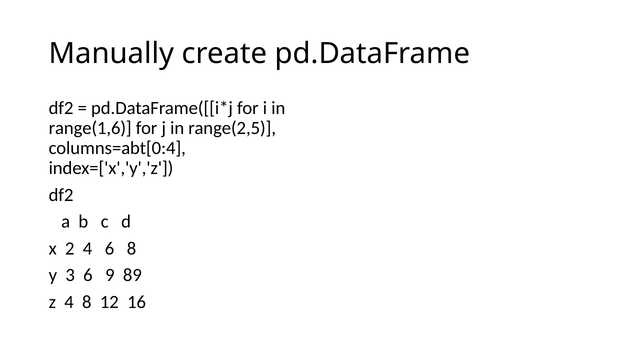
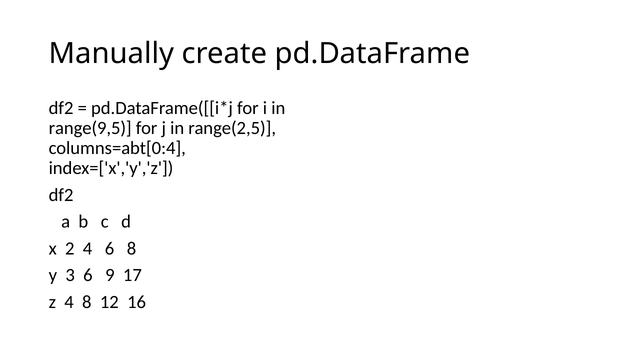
range(1,6: range(1,6 -> range(9,5
89: 89 -> 17
